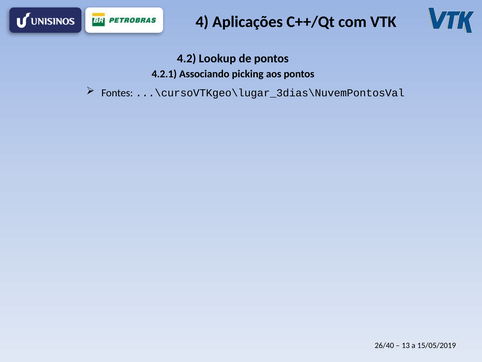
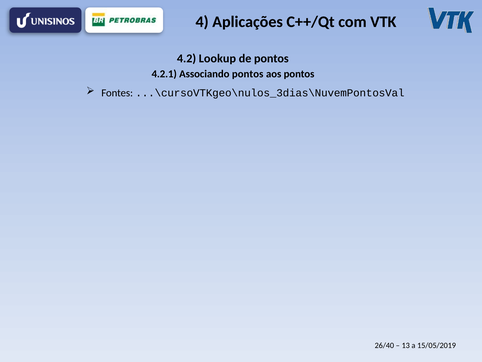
Associando picking: picking -> pontos
...\cursoVTKgeo\lugar_3dias\NuvemPontosVal: ...\cursoVTKgeo\lugar_3dias\NuvemPontosVal -> ...\cursoVTKgeo\nulos_3dias\NuvemPontosVal
